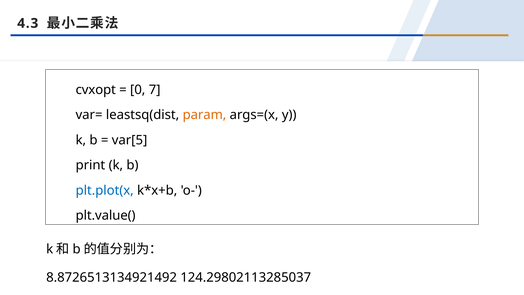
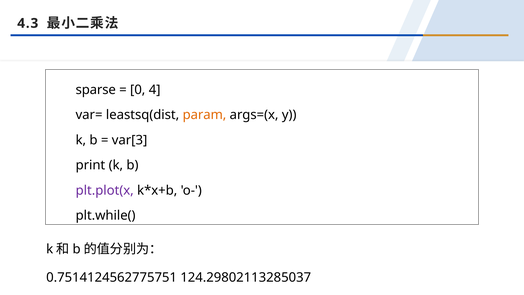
cvxopt: cvxopt -> sparse
7: 7 -> 4
var[5: var[5 -> var[3
plt.plot(x colour: blue -> purple
plt.value(: plt.value( -> plt.while(
8.8726513134921492: 8.8726513134921492 -> 0.7514124562775751
